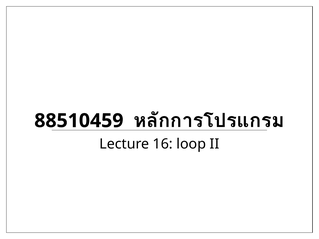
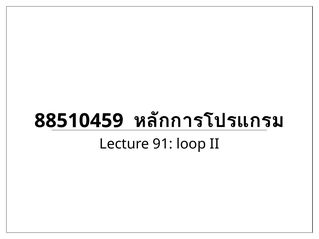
16: 16 -> 91
